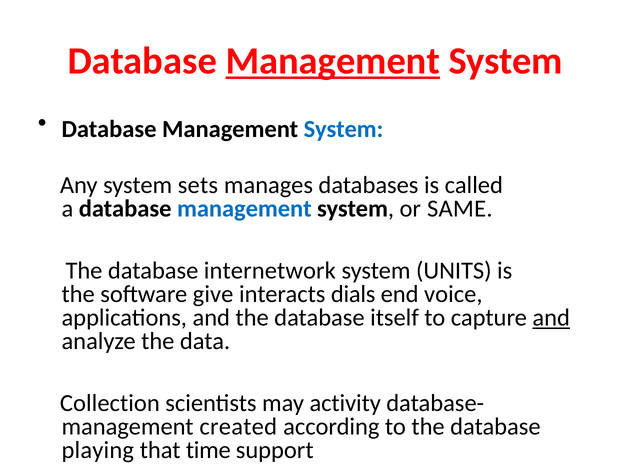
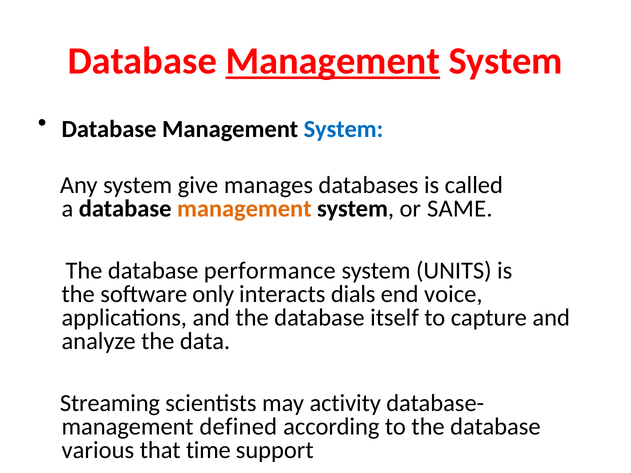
sets: sets -> give
management at (244, 209) colour: blue -> orange
internetwork: internetwork -> performance
give: give -> only
and at (551, 318) underline: present -> none
Collection: Collection -> Streaming
created: created -> defined
playing: playing -> various
